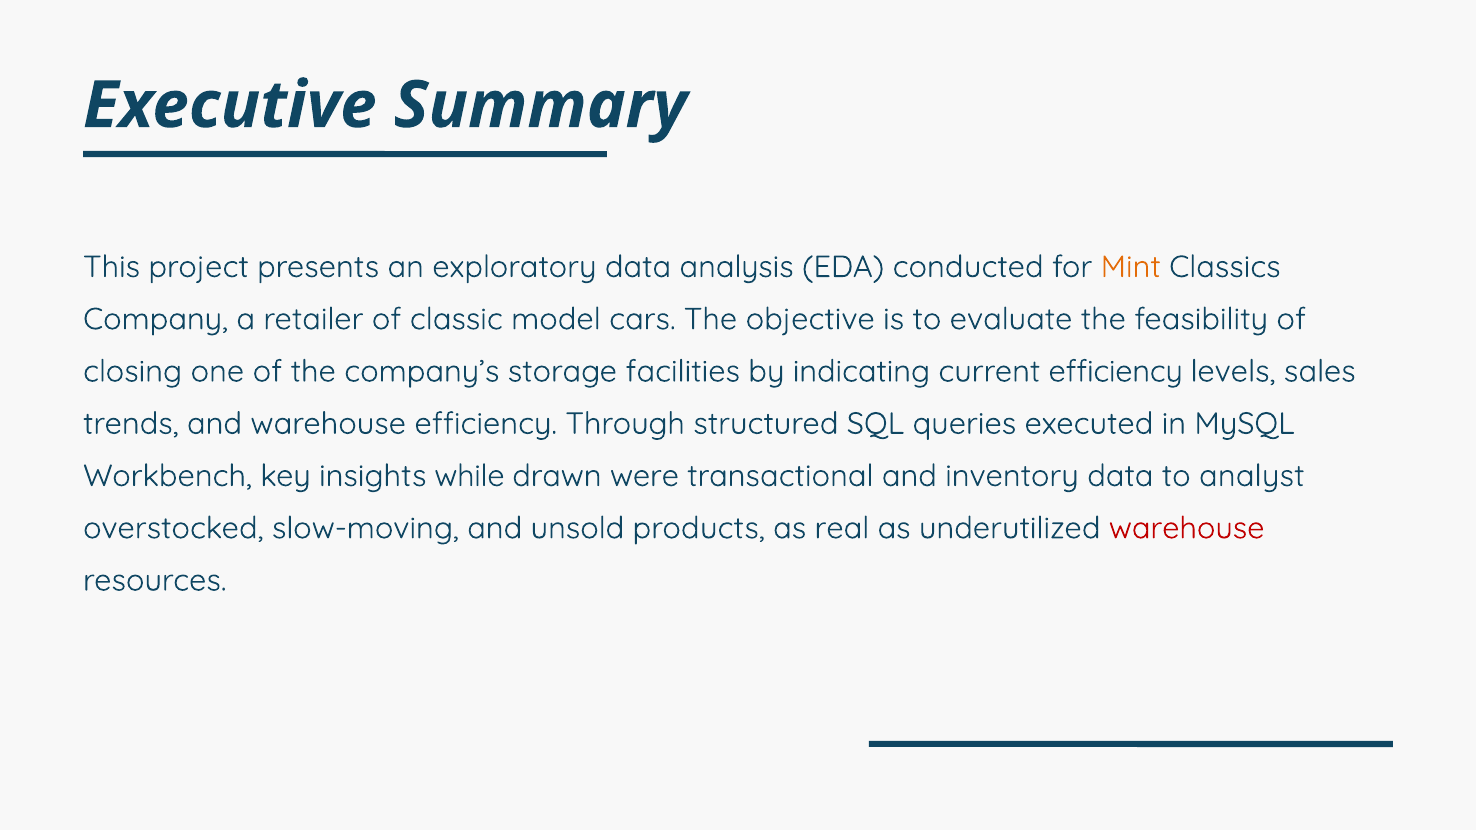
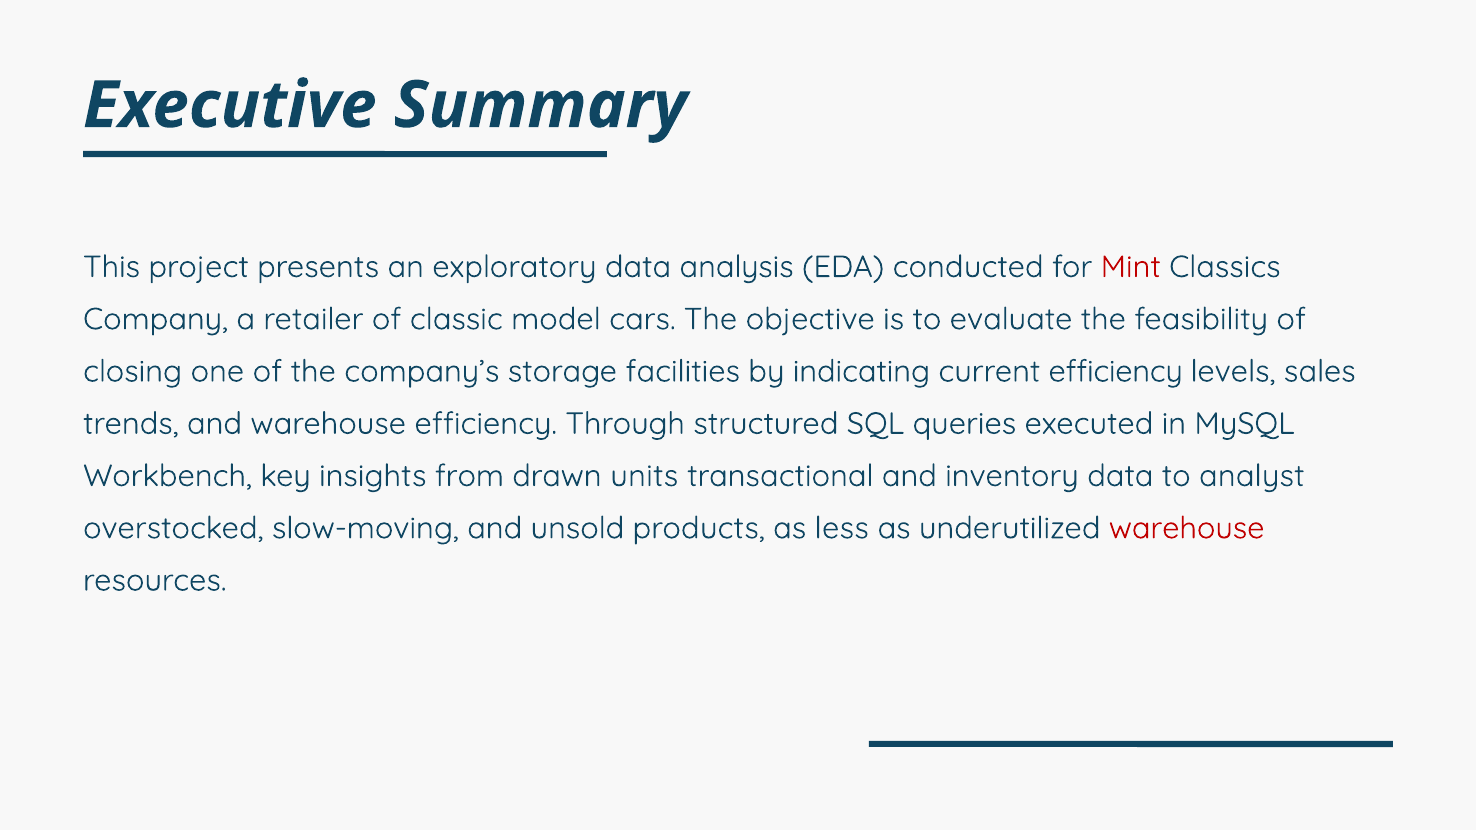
Mint colour: orange -> red
while: while -> from
were: were -> units
real: real -> less
